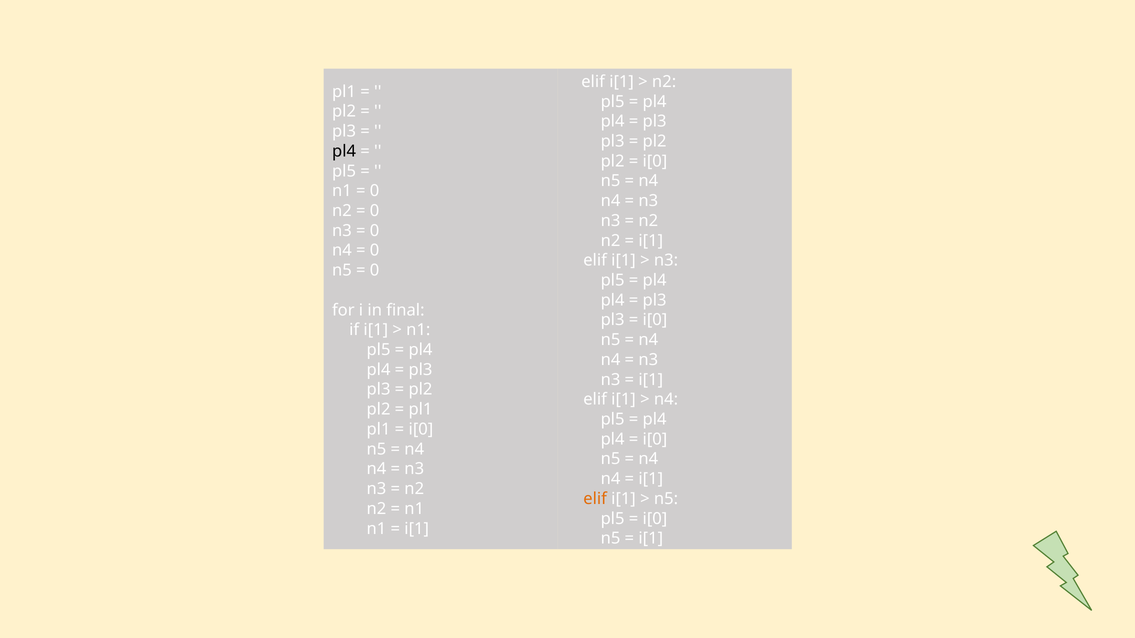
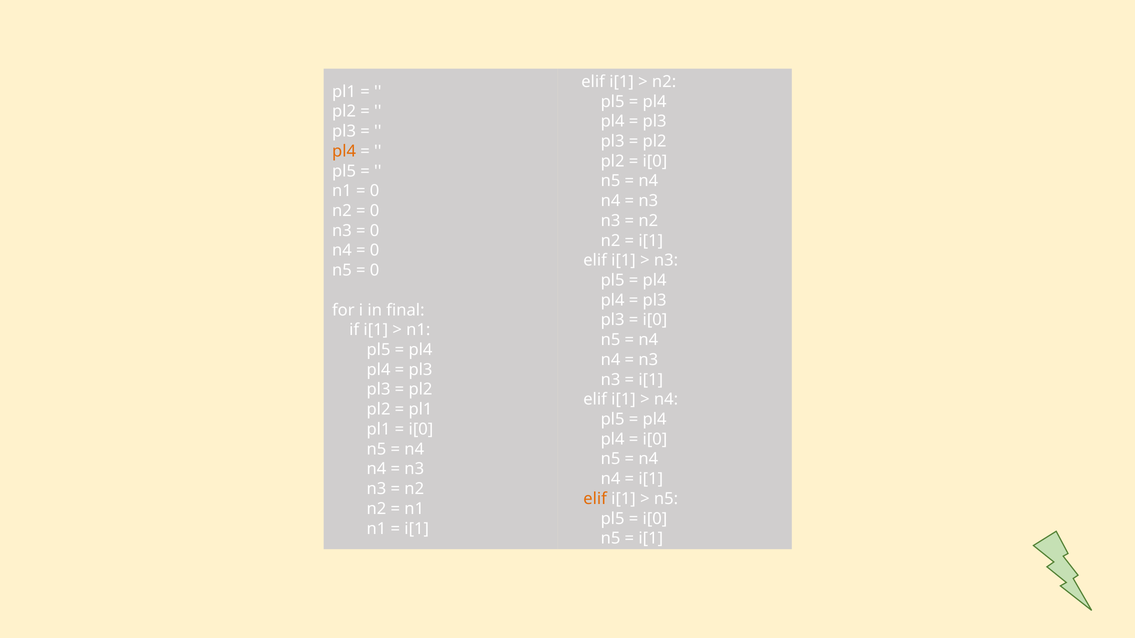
pl4 at (344, 151) colour: black -> orange
